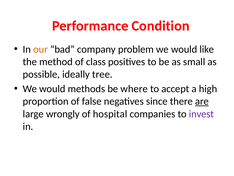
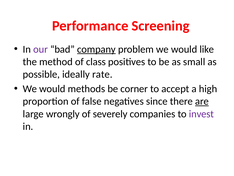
Condition: Condition -> Screening
our colour: orange -> purple
company underline: none -> present
tree: tree -> rate
where: where -> corner
hospital: hospital -> severely
